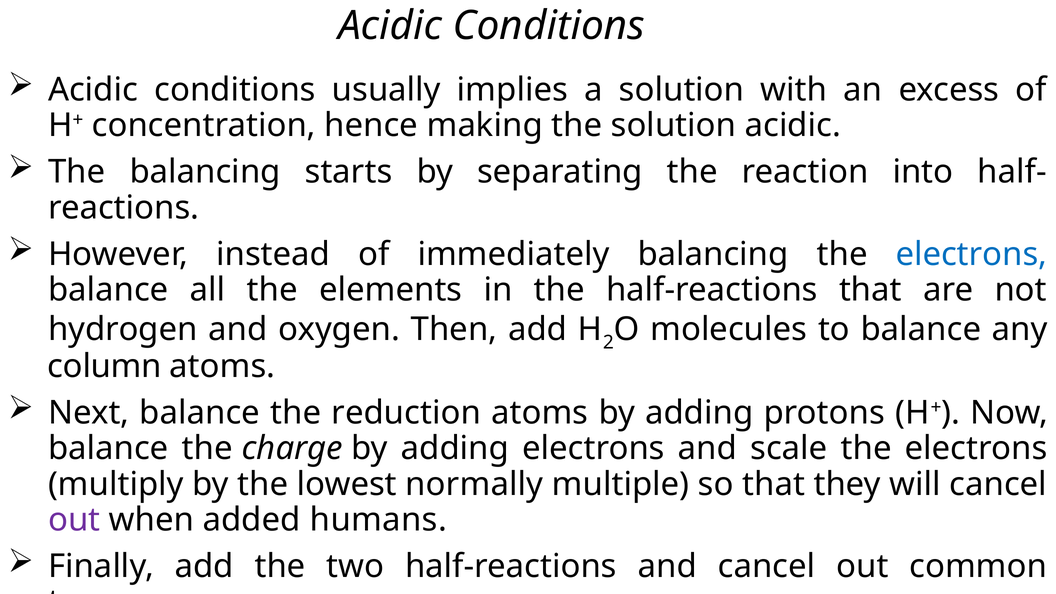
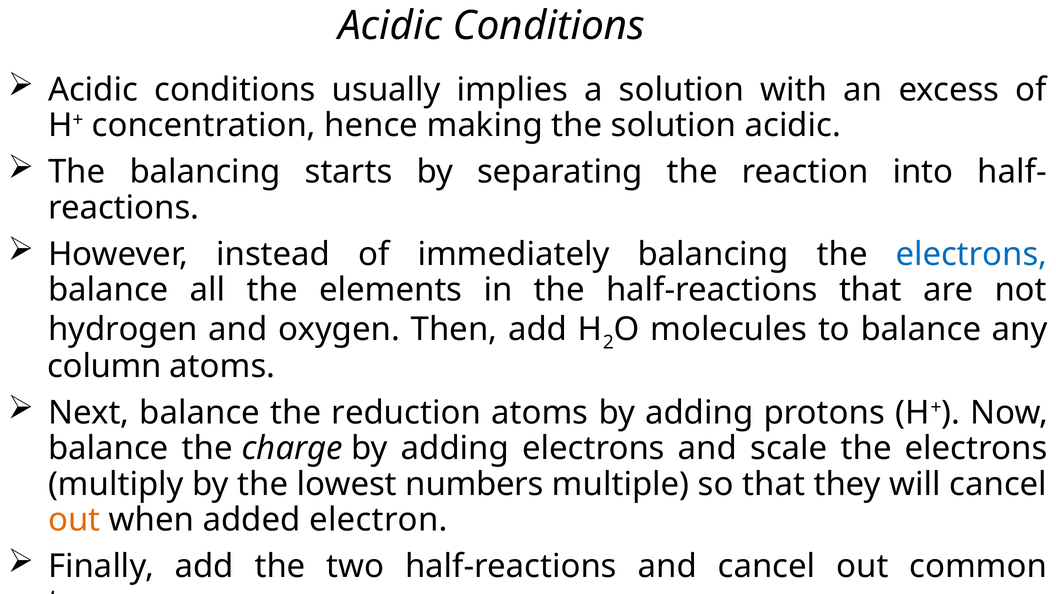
normally: normally -> numbers
out at (74, 520) colour: purple -> orange
humans: humans -> electron
